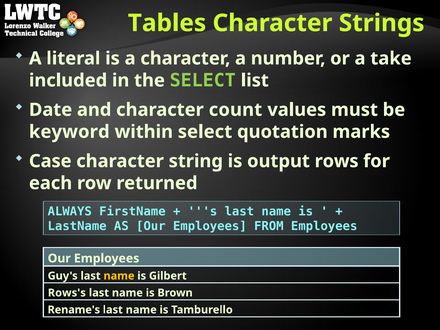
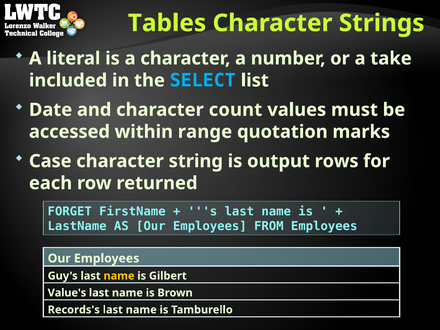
SELECT at (203, 80) colour: light green -> light blue
keyword: keyword -> accessed
within select: select -> range
ALWAYS: ALWAYS -> FORGET
Rows's: Rows's -> Value's
Rename's: Rename's -> Records's
